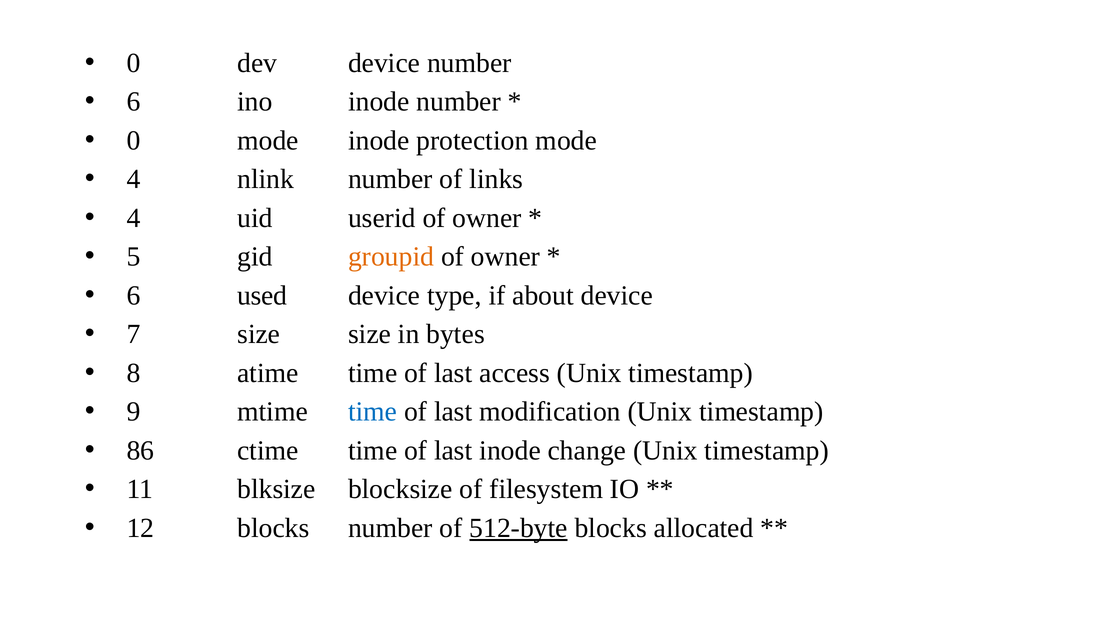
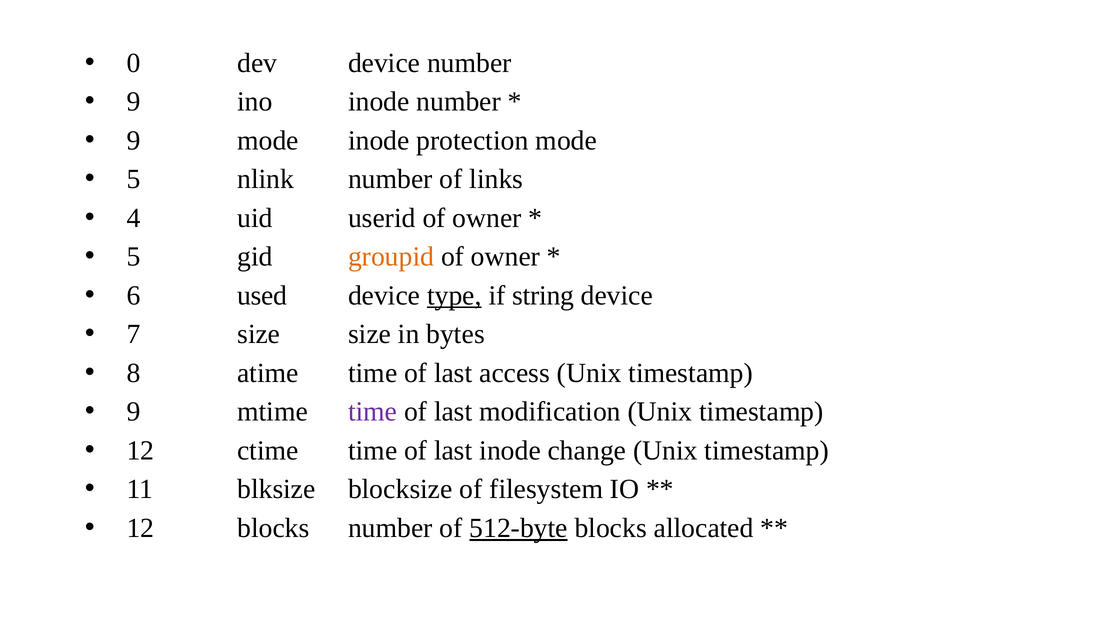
6 at (133, 102): 6 -> 9
0 at (133, 140): 0 -> 9
4 at (133, 179): 4 -> 5
type underline: none -> present
about: about -> string
time at (373, 412) colour: blue -> purple
86 at (140, 451): 86 -> 12
